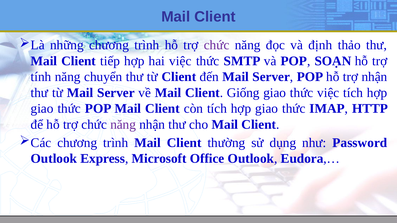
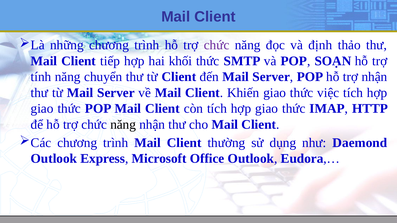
hai việc: việc -> khối
Giống: Giống -> Khiến
năng at (123, 125) colour: purple -> black
Password: Password -> Daemond
